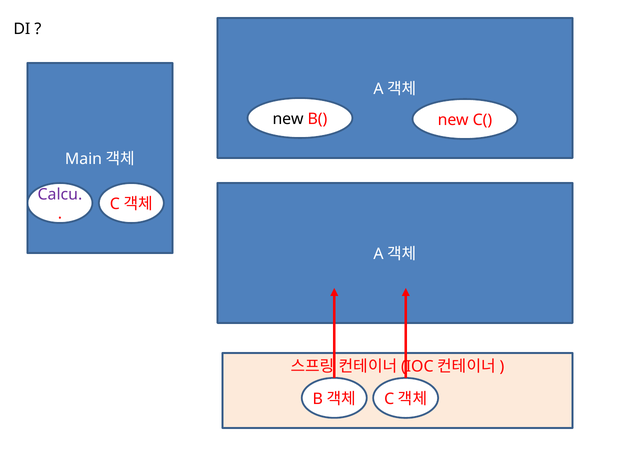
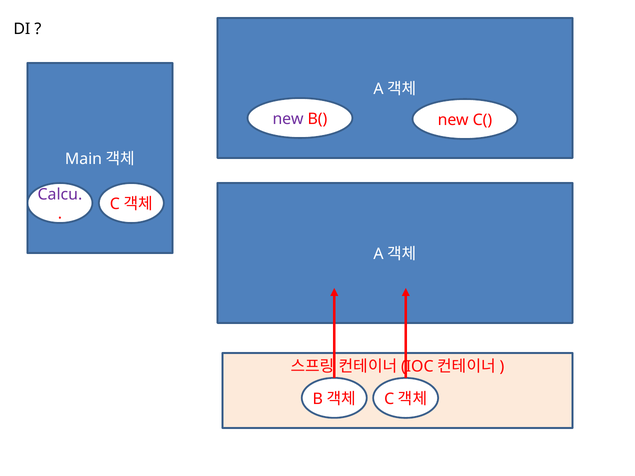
new at (288, 119) colour: black -> purple
